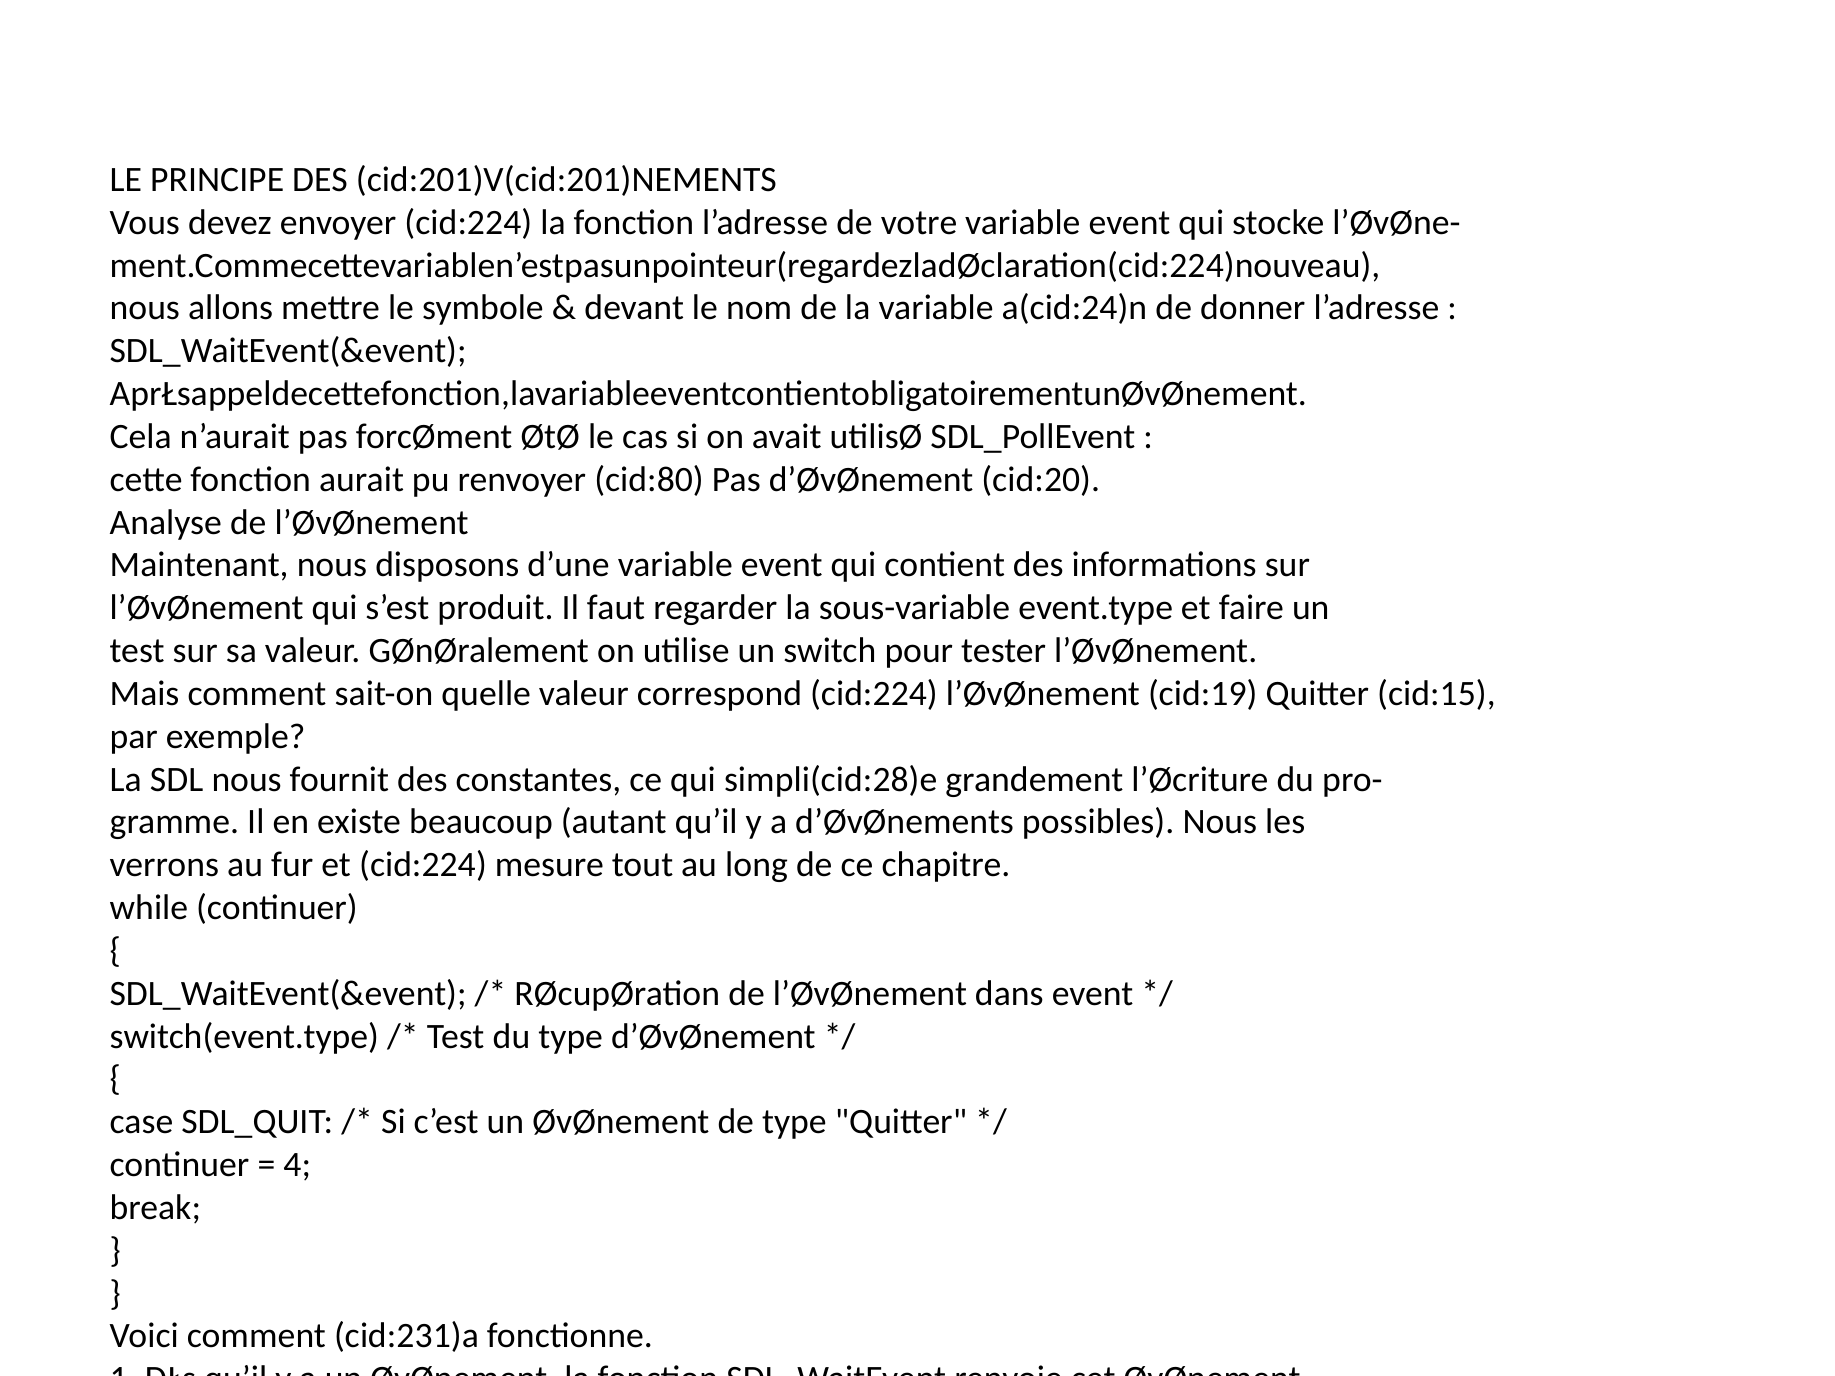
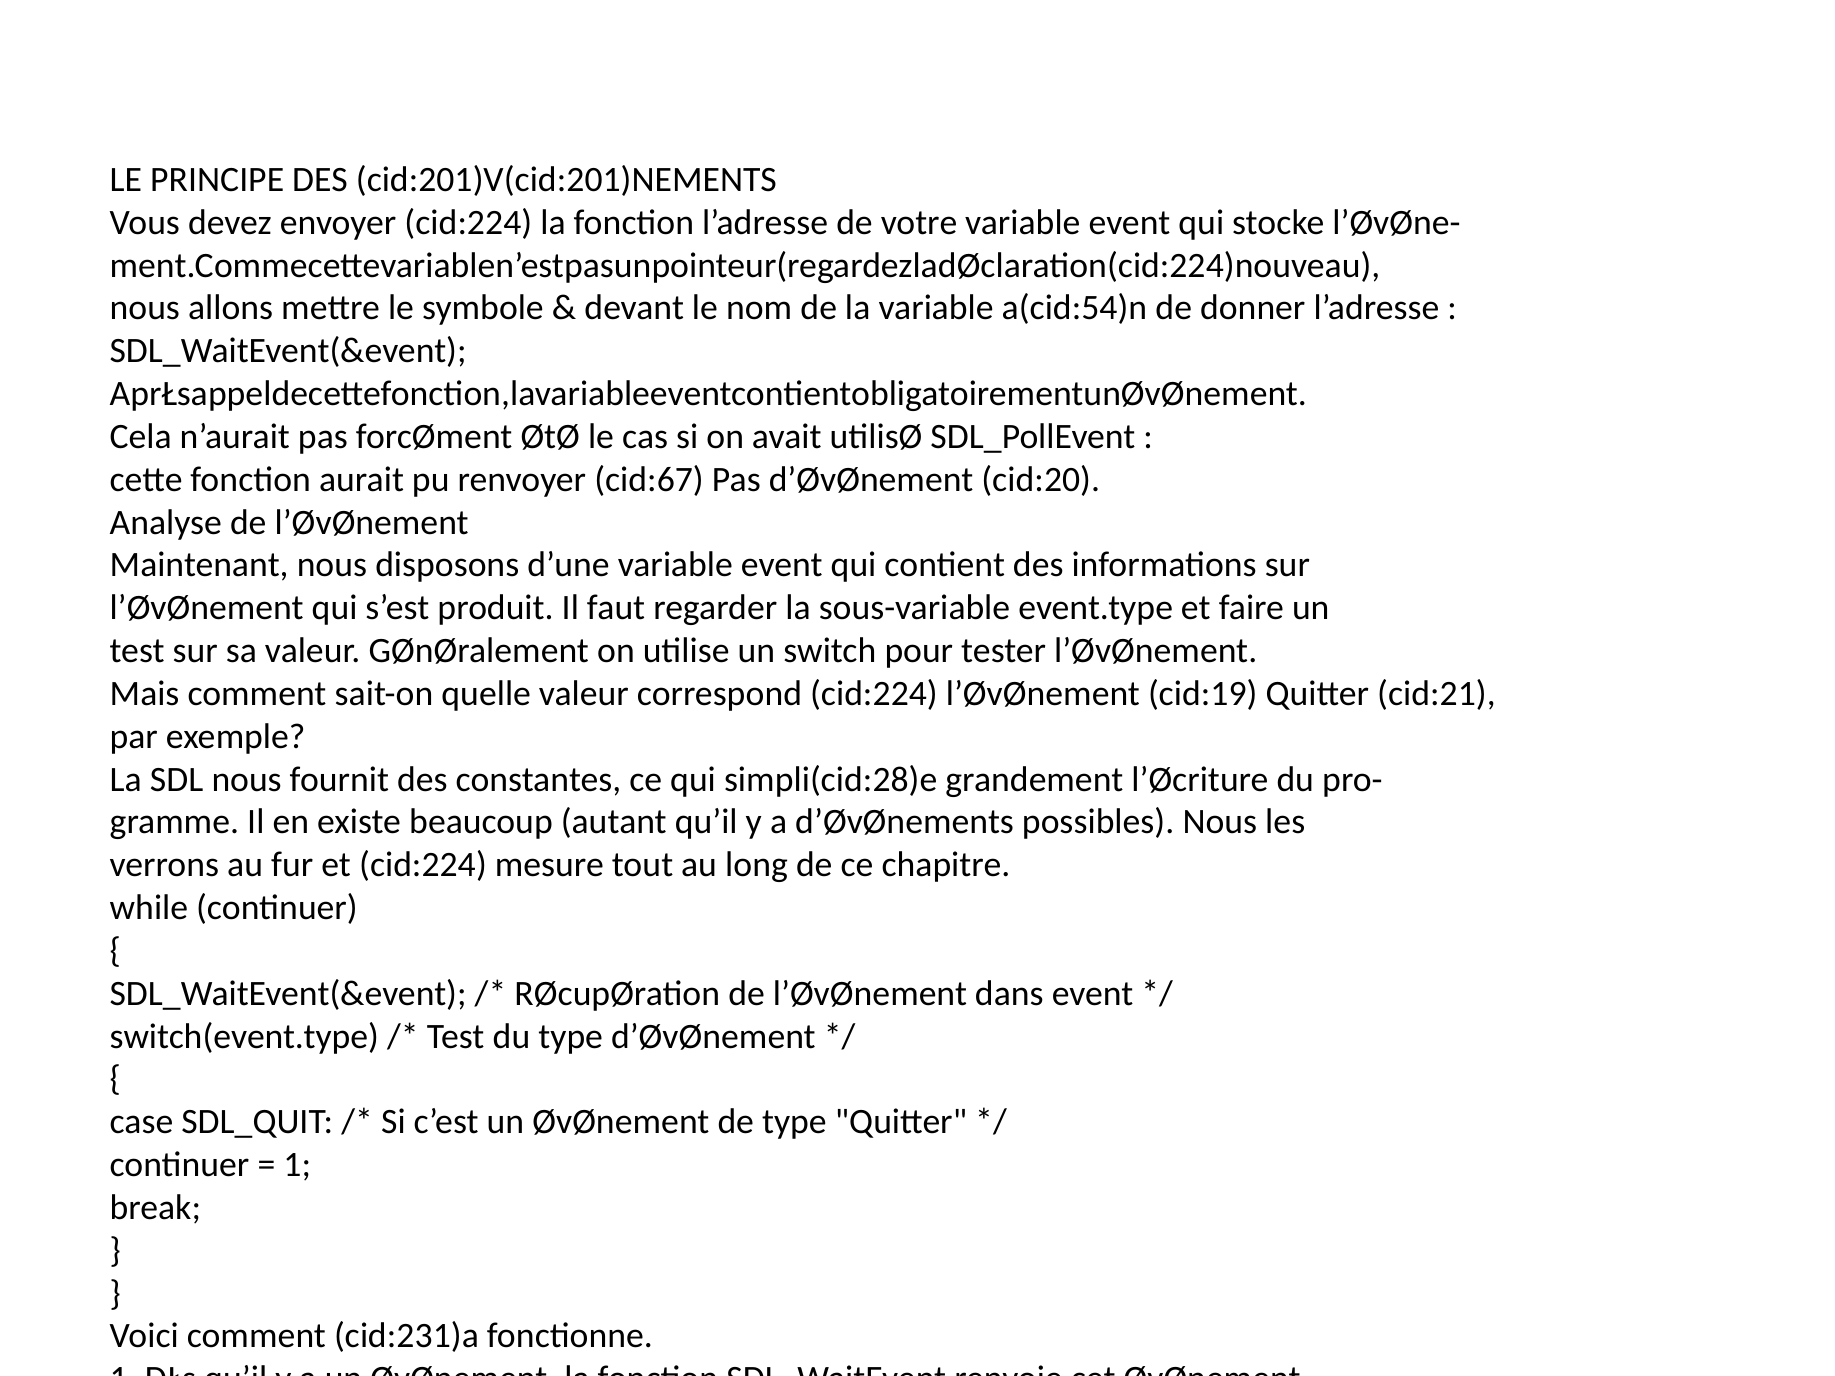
a(cid:24)n: a(cid:24)n -> a(cid:54)n
cid:80: cid:80 -> cid:67
cid:15: cid:15 -> cid:21
4 at (297, 1165): 4 -> 1
